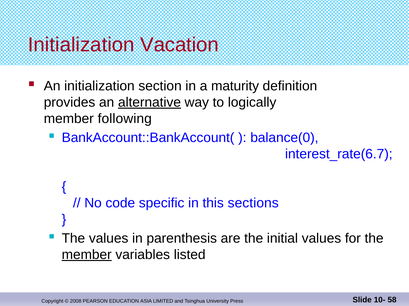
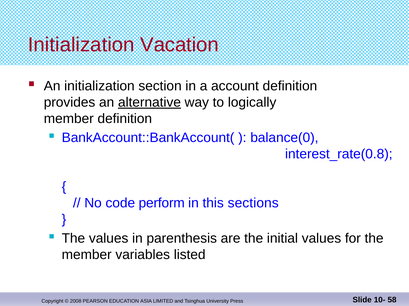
maturity: maturity -> account
member following: following -> definition
interest_rate(6.7: interest_rate(6.7 -> interest_rate(0.8
specific: specific -> perform
member at (87, 255) underline: present -> none
